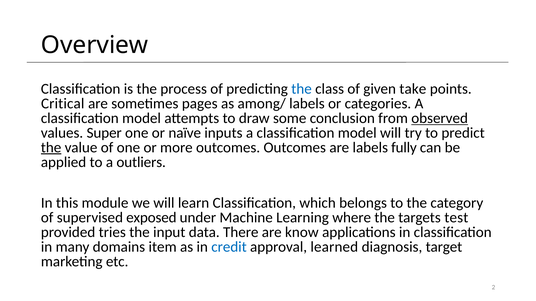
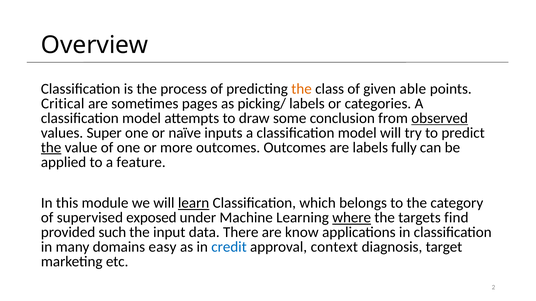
the at (302, 89) colour: blue -> orange
take: take -> able
among/: among/ -> picking/
outliers: outliers -> feature
learn underline: none -> present
where underline: none -> present
test: test -> find
tries: tries -> such
item: item -> easy
learned: learned -> context
